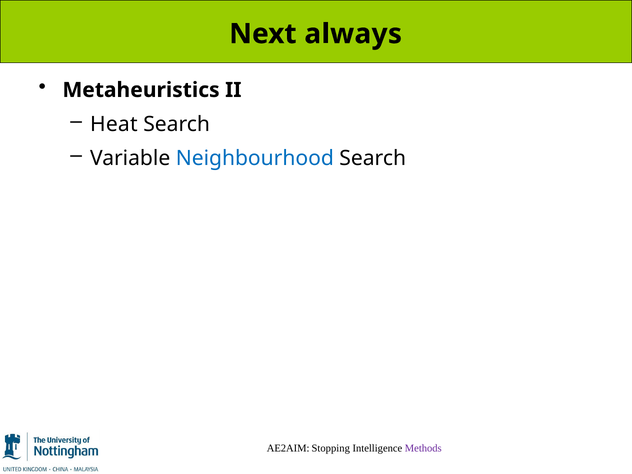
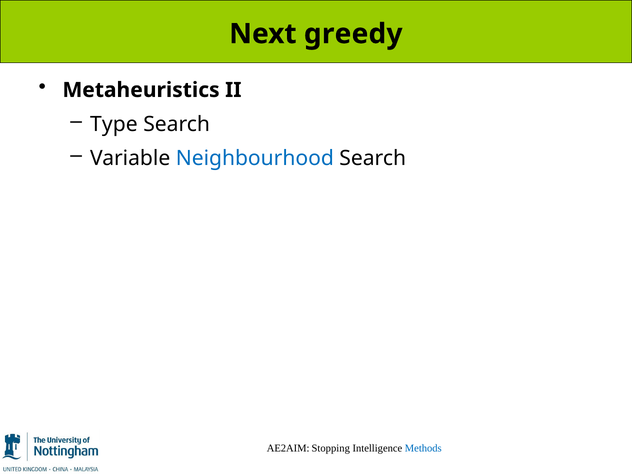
always: always -> greedy
Heat: Heat -> Type
Methods colour: purple -> blue
